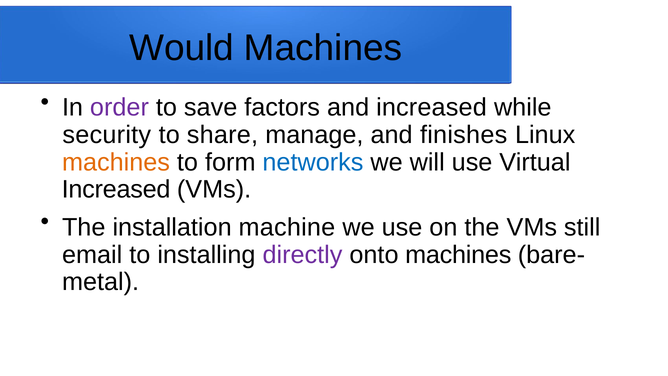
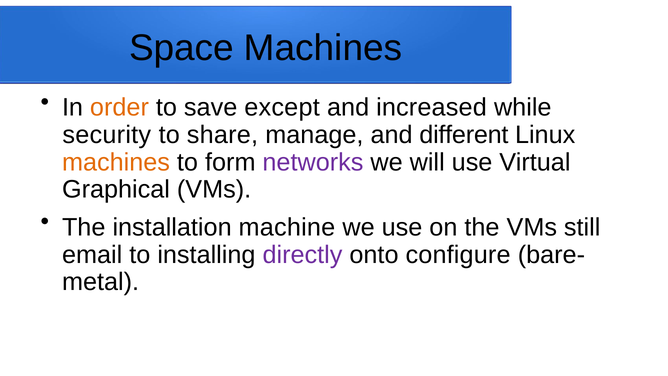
Would: Would -> Space
order colour: purple -> orange
factors: factors -> except
finishes: finishes -> different
networks colour: blue -> purple
Increased at (116, 189): Increased -> Graphical
onto machines: machines -> configure
